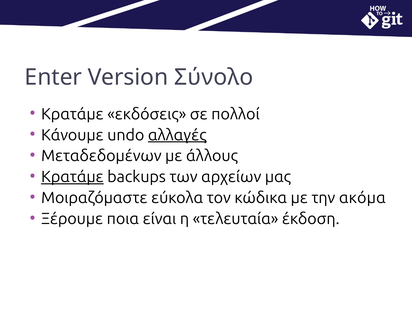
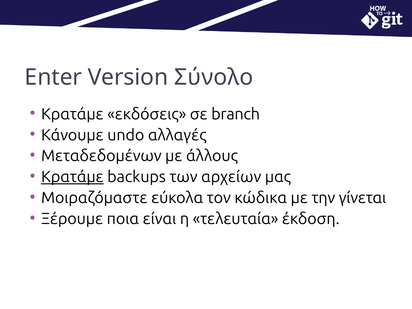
πολλοί: πολλοί -> branch
αλλαγές underline: present -> none
ακόμα: ακόμα -> γίνεται
